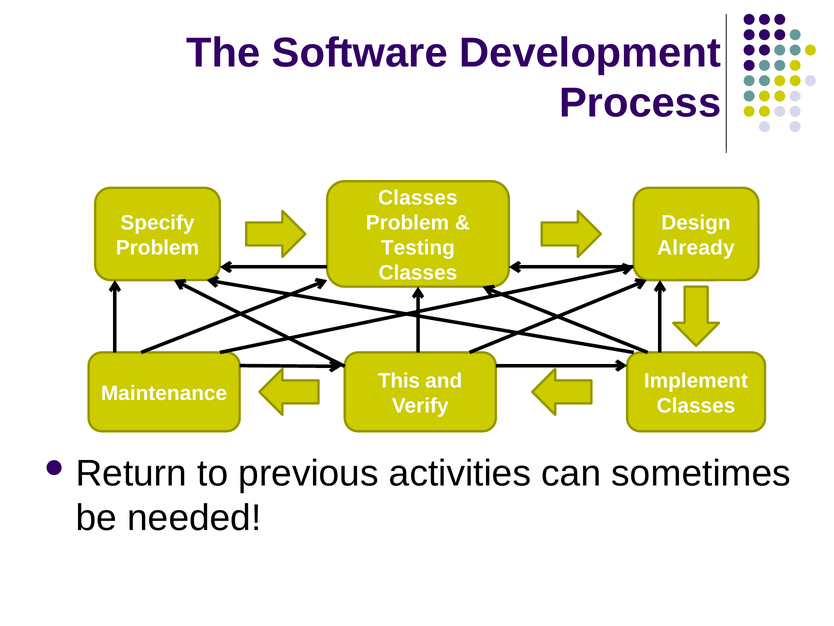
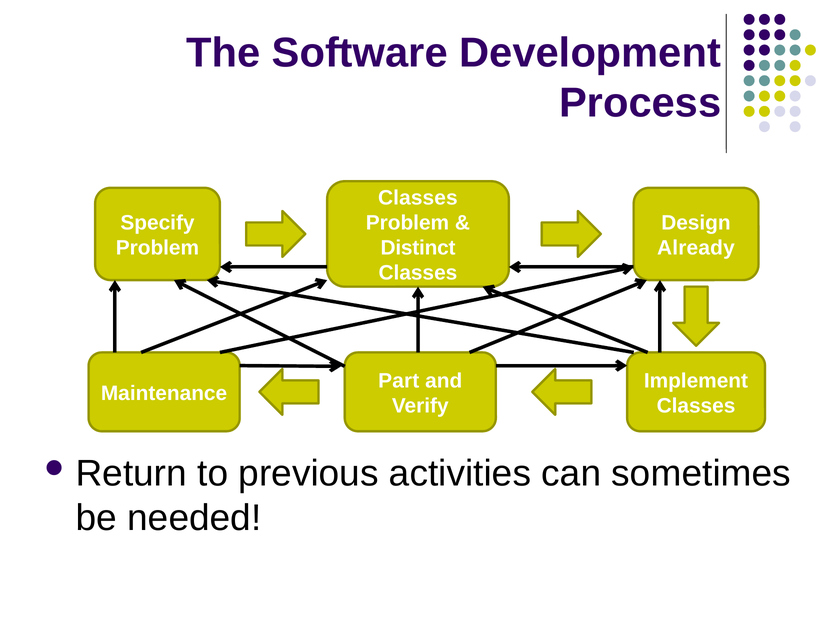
Testing: Testing -> Distinct
This: This -> Part
